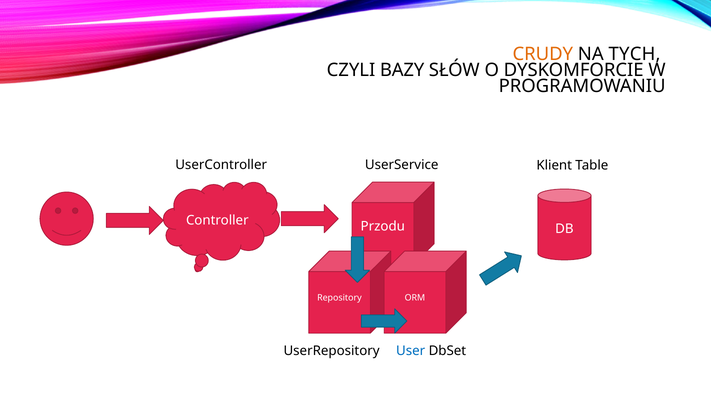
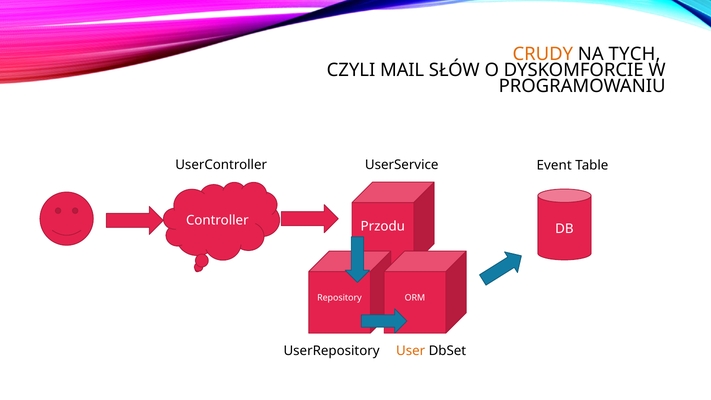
BAZY: BAZY -> MAIL
Klient: Klient -> Event
User colour: blue -> orange
